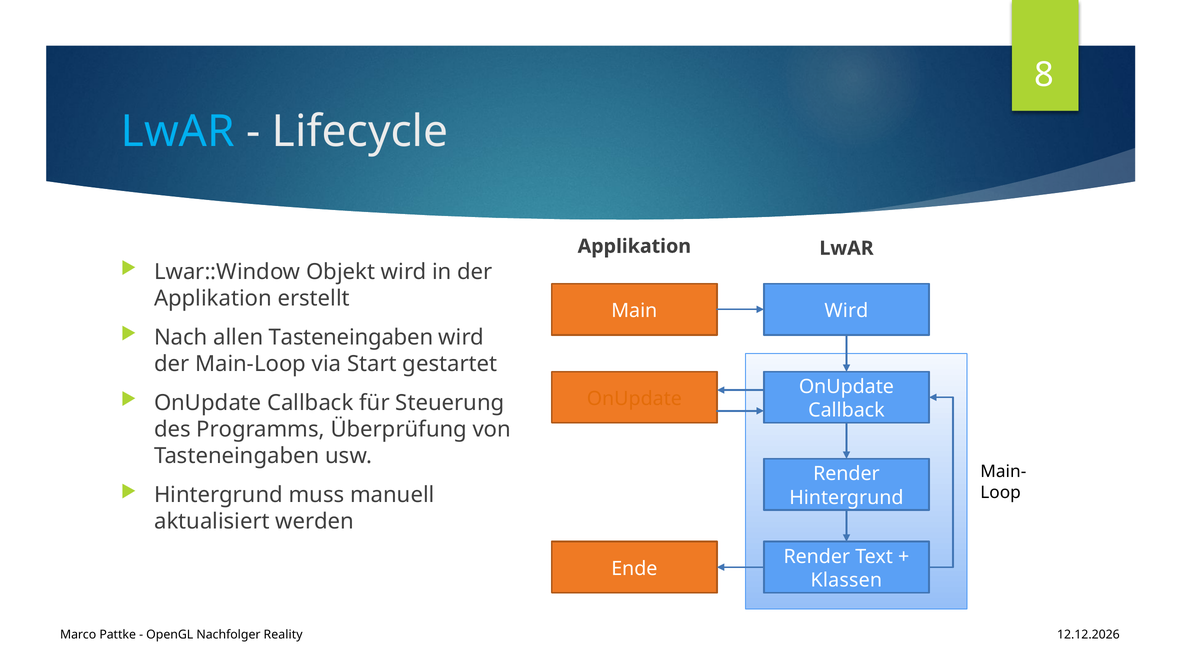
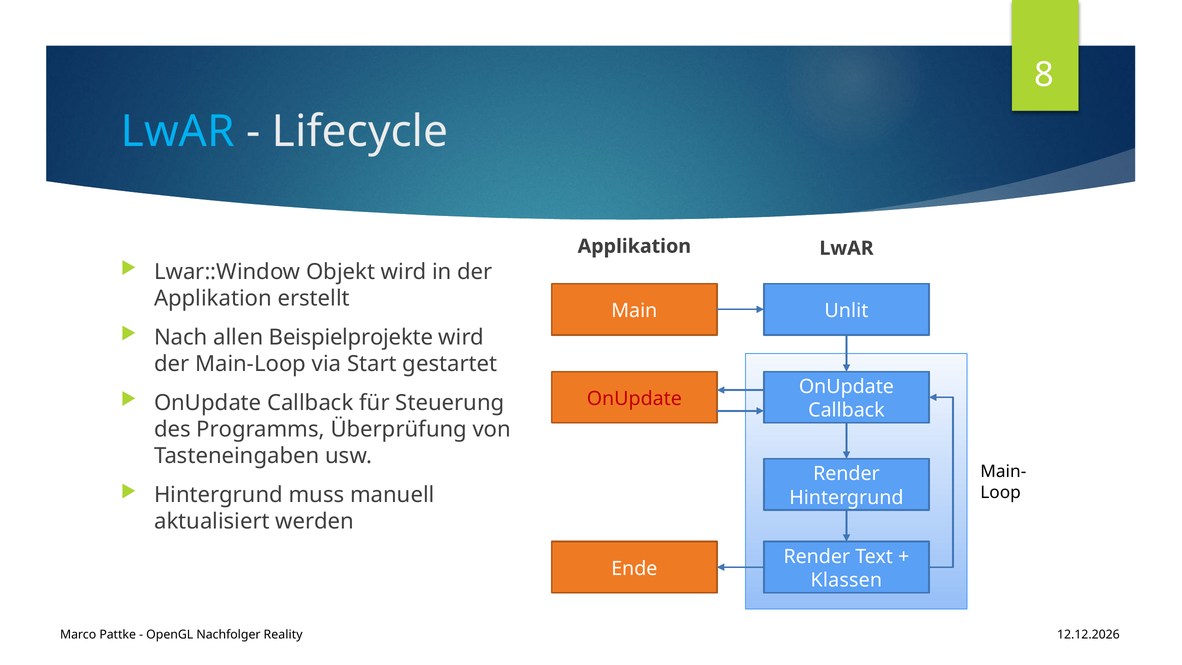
Main Wird: Wird -> Unlit
allen Tasteneingaben: Tasteneingaben -> Beispielprojekte
OnUpdate at (634, 399) colour: orange -> red
